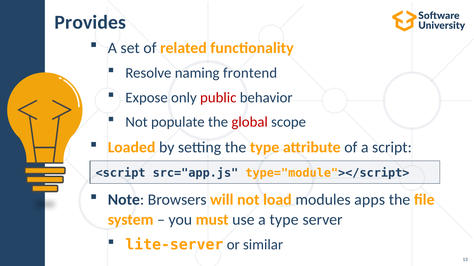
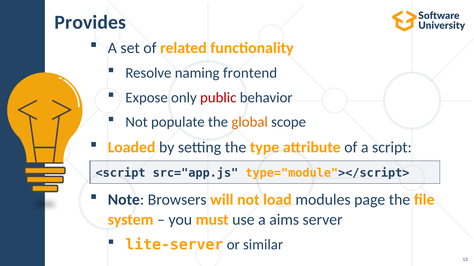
global colour: red -> orange
apps: apps -> page
a type: type -> aims
